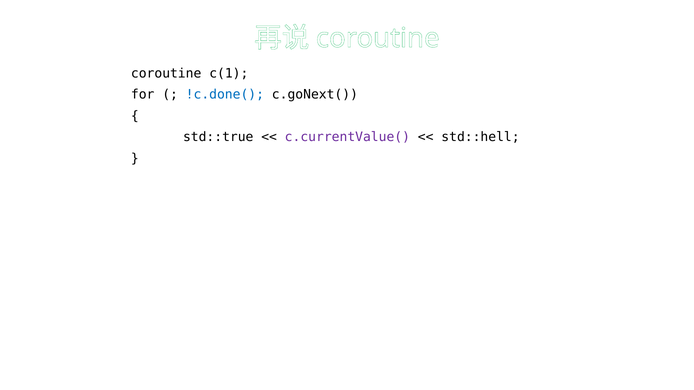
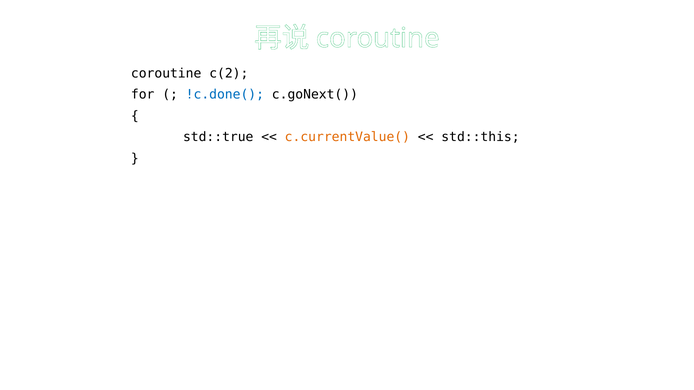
c(1: c(1 -> c(2
c.currentValue( colour: purple -> orange
std::hell: std::hell -> std::this
